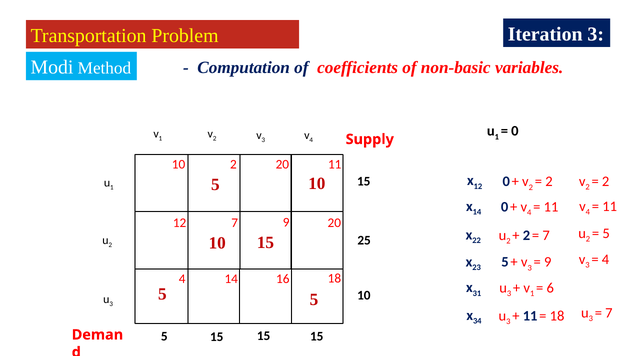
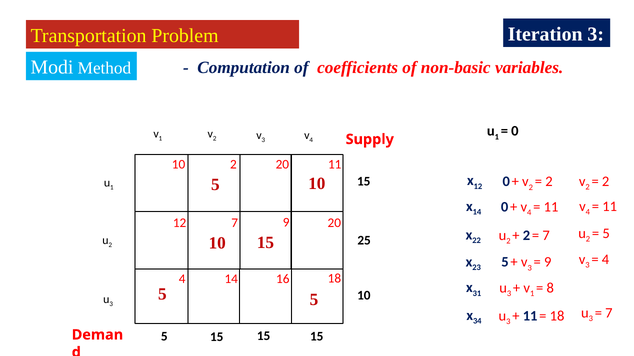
6: 6 -> 8
